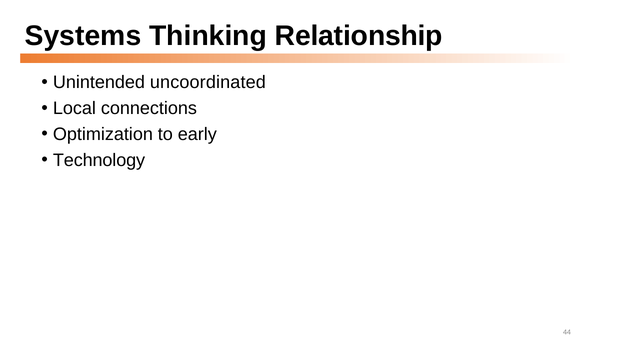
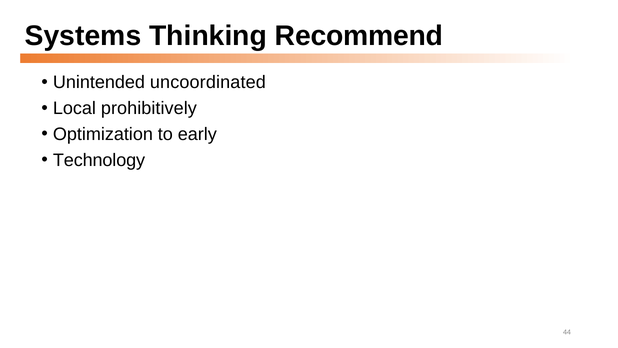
Relationship: Relationship -> Recommend
connections: connections -> prohibitively
